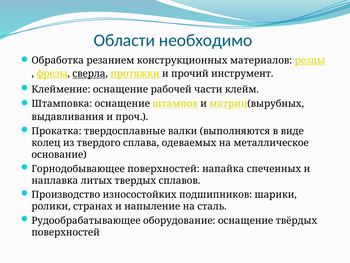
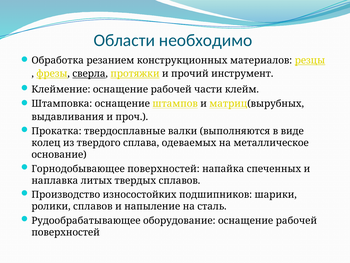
ролики странах: странах -> сплавов
оборудование оснащение твёрдых: твёрдых -> рабочей
